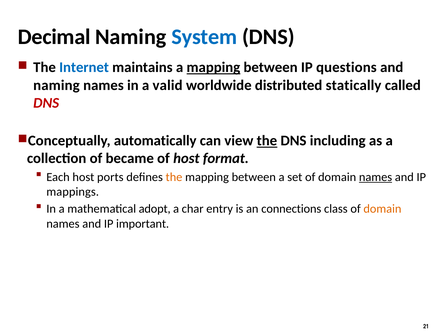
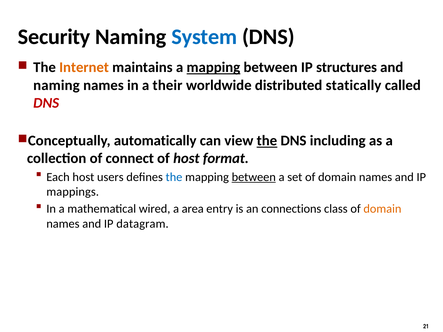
Decimal: Decimal -> Security
Internet colour: blue -> orange
questions: questions -> structures
valid: valid -> their
became: became -> connect
ports: ports -> users
the at (174, 177) colour: orange -> blue
between at (254, 177) underline: none -> present
names at (376, 177) underline: present -> none
adopt: adopt -> wired
char: char -> area
important: important -> datagram
